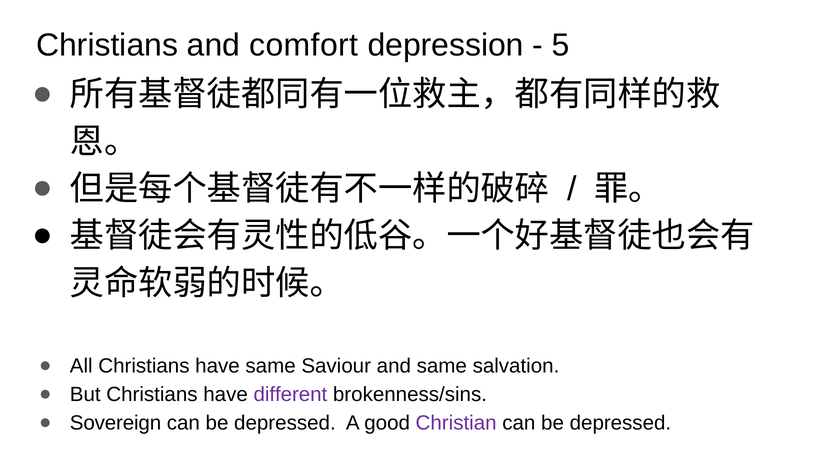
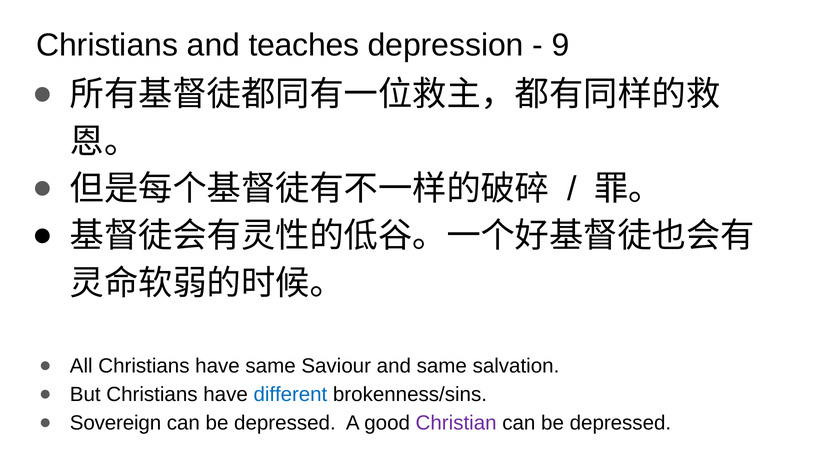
comfort: comfort -> teaches
5: 5 -> 9
different colour: purple -> blue
